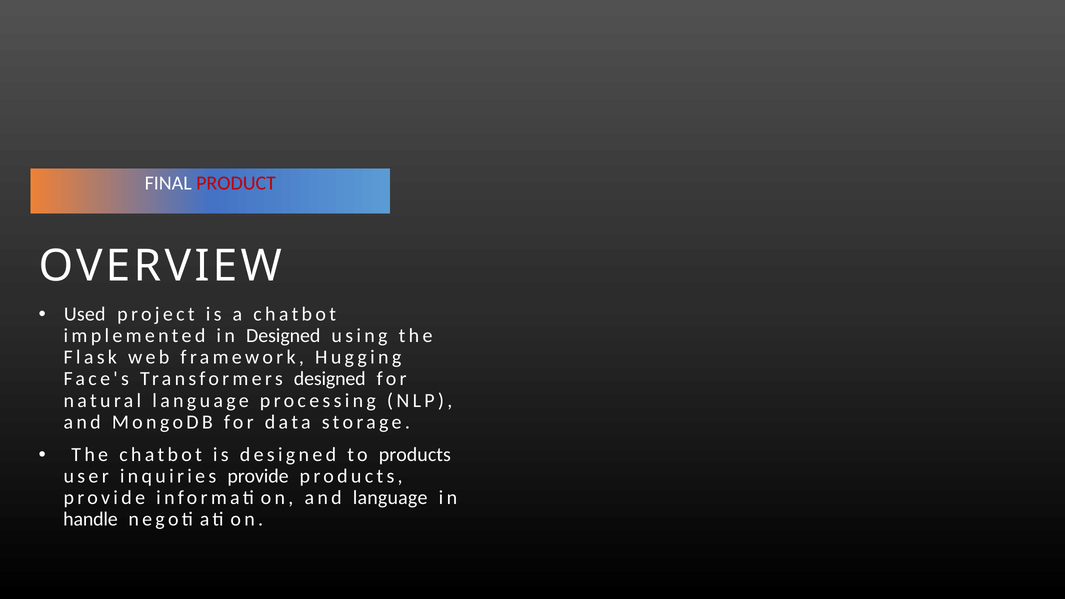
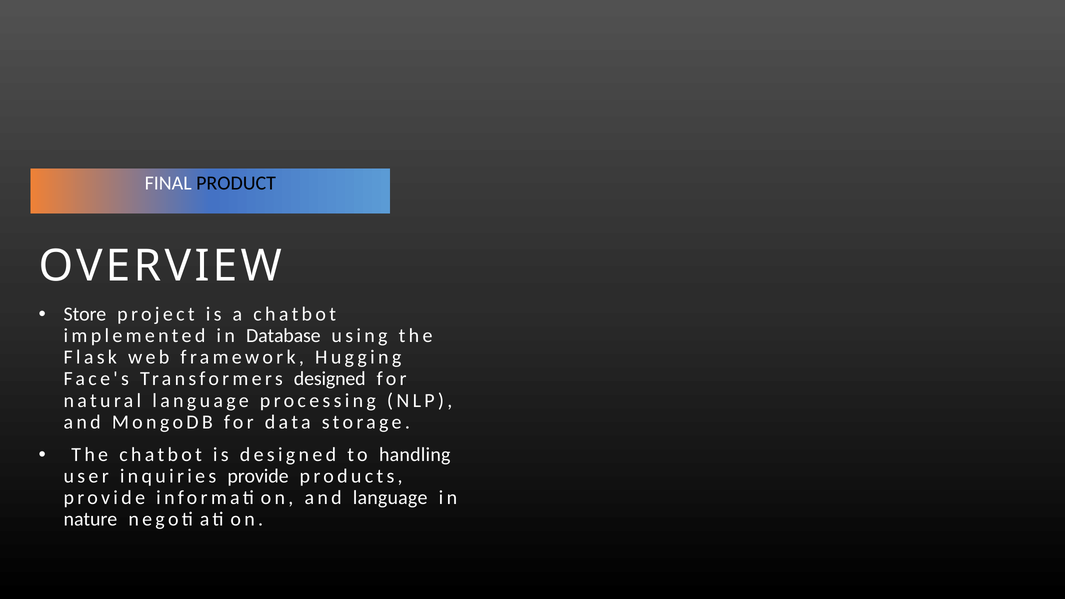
PRODUCT colour: red -> black
Used: Used -> Store
in Designed: Designed -> Database
to products: products -> handling
handle: handle -> nature
